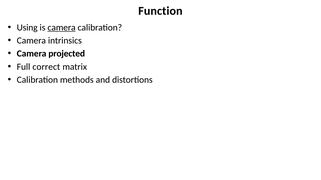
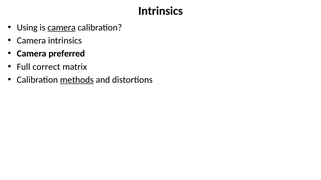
Function at (160, 11): Function -> Intrinsics
projected: projected -> preferred
methods underline: none -> present
